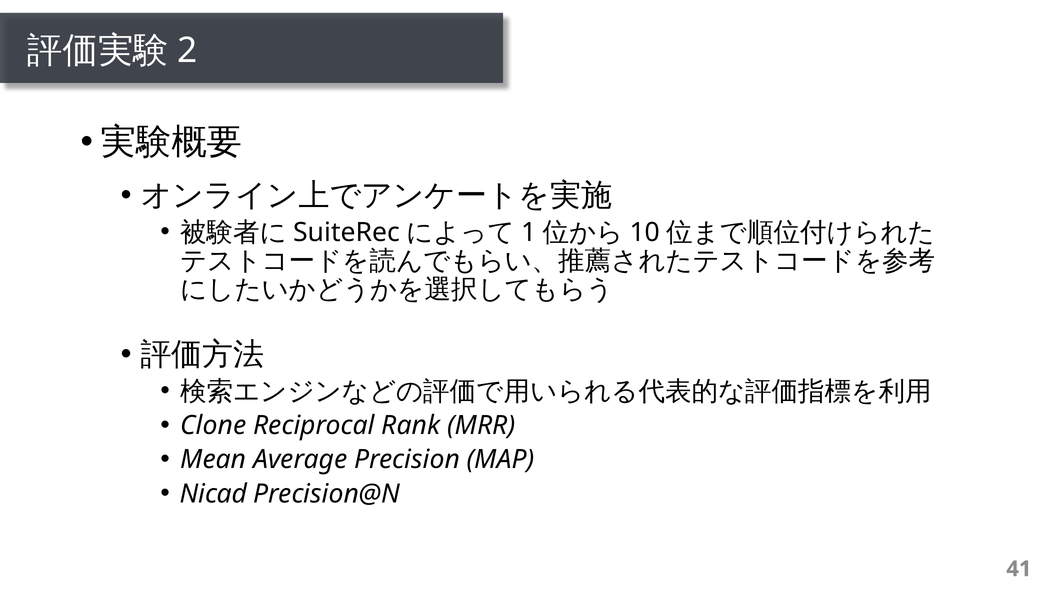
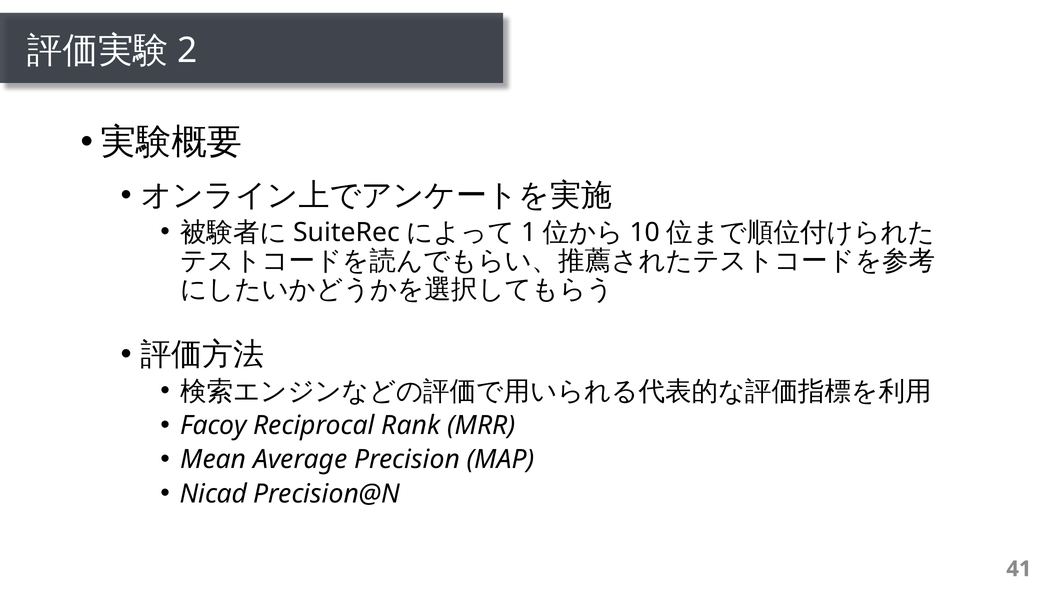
Clone: Clone -> Facoy
